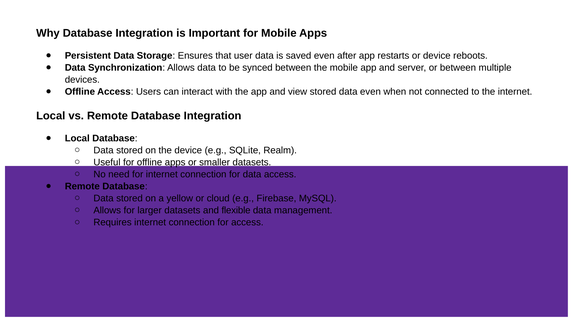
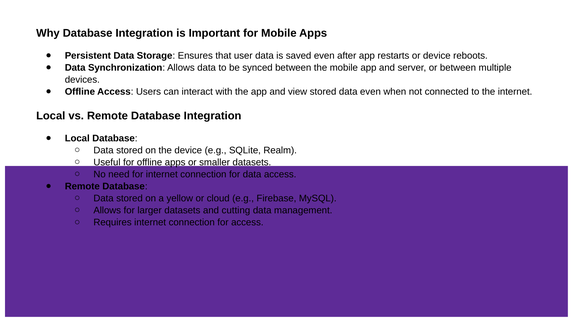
flexible: flexible -> cutting
